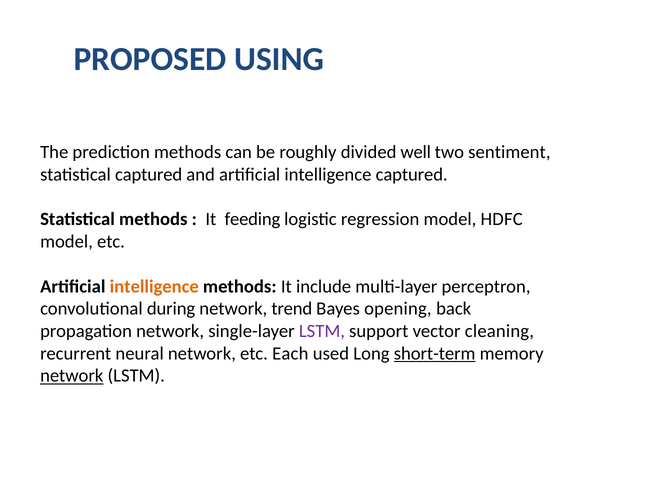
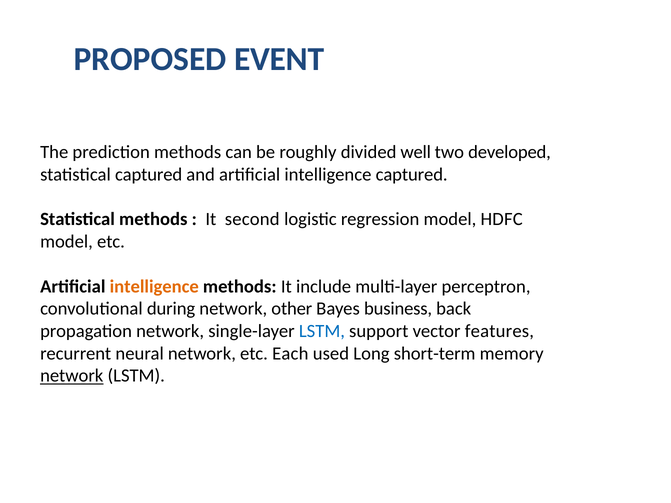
USING: USING -> EVENT
sentiment: sentiment -> developed
feeding: feeding -> second
trend: trend -> other
opening: opening -> business
LSTM at (322, 331) colour: purple -> blue
cleaning: cleaning -> features
short-term underline: present -> none
